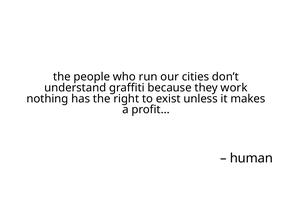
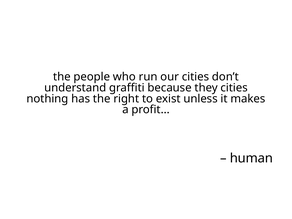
they work: work -> cities
